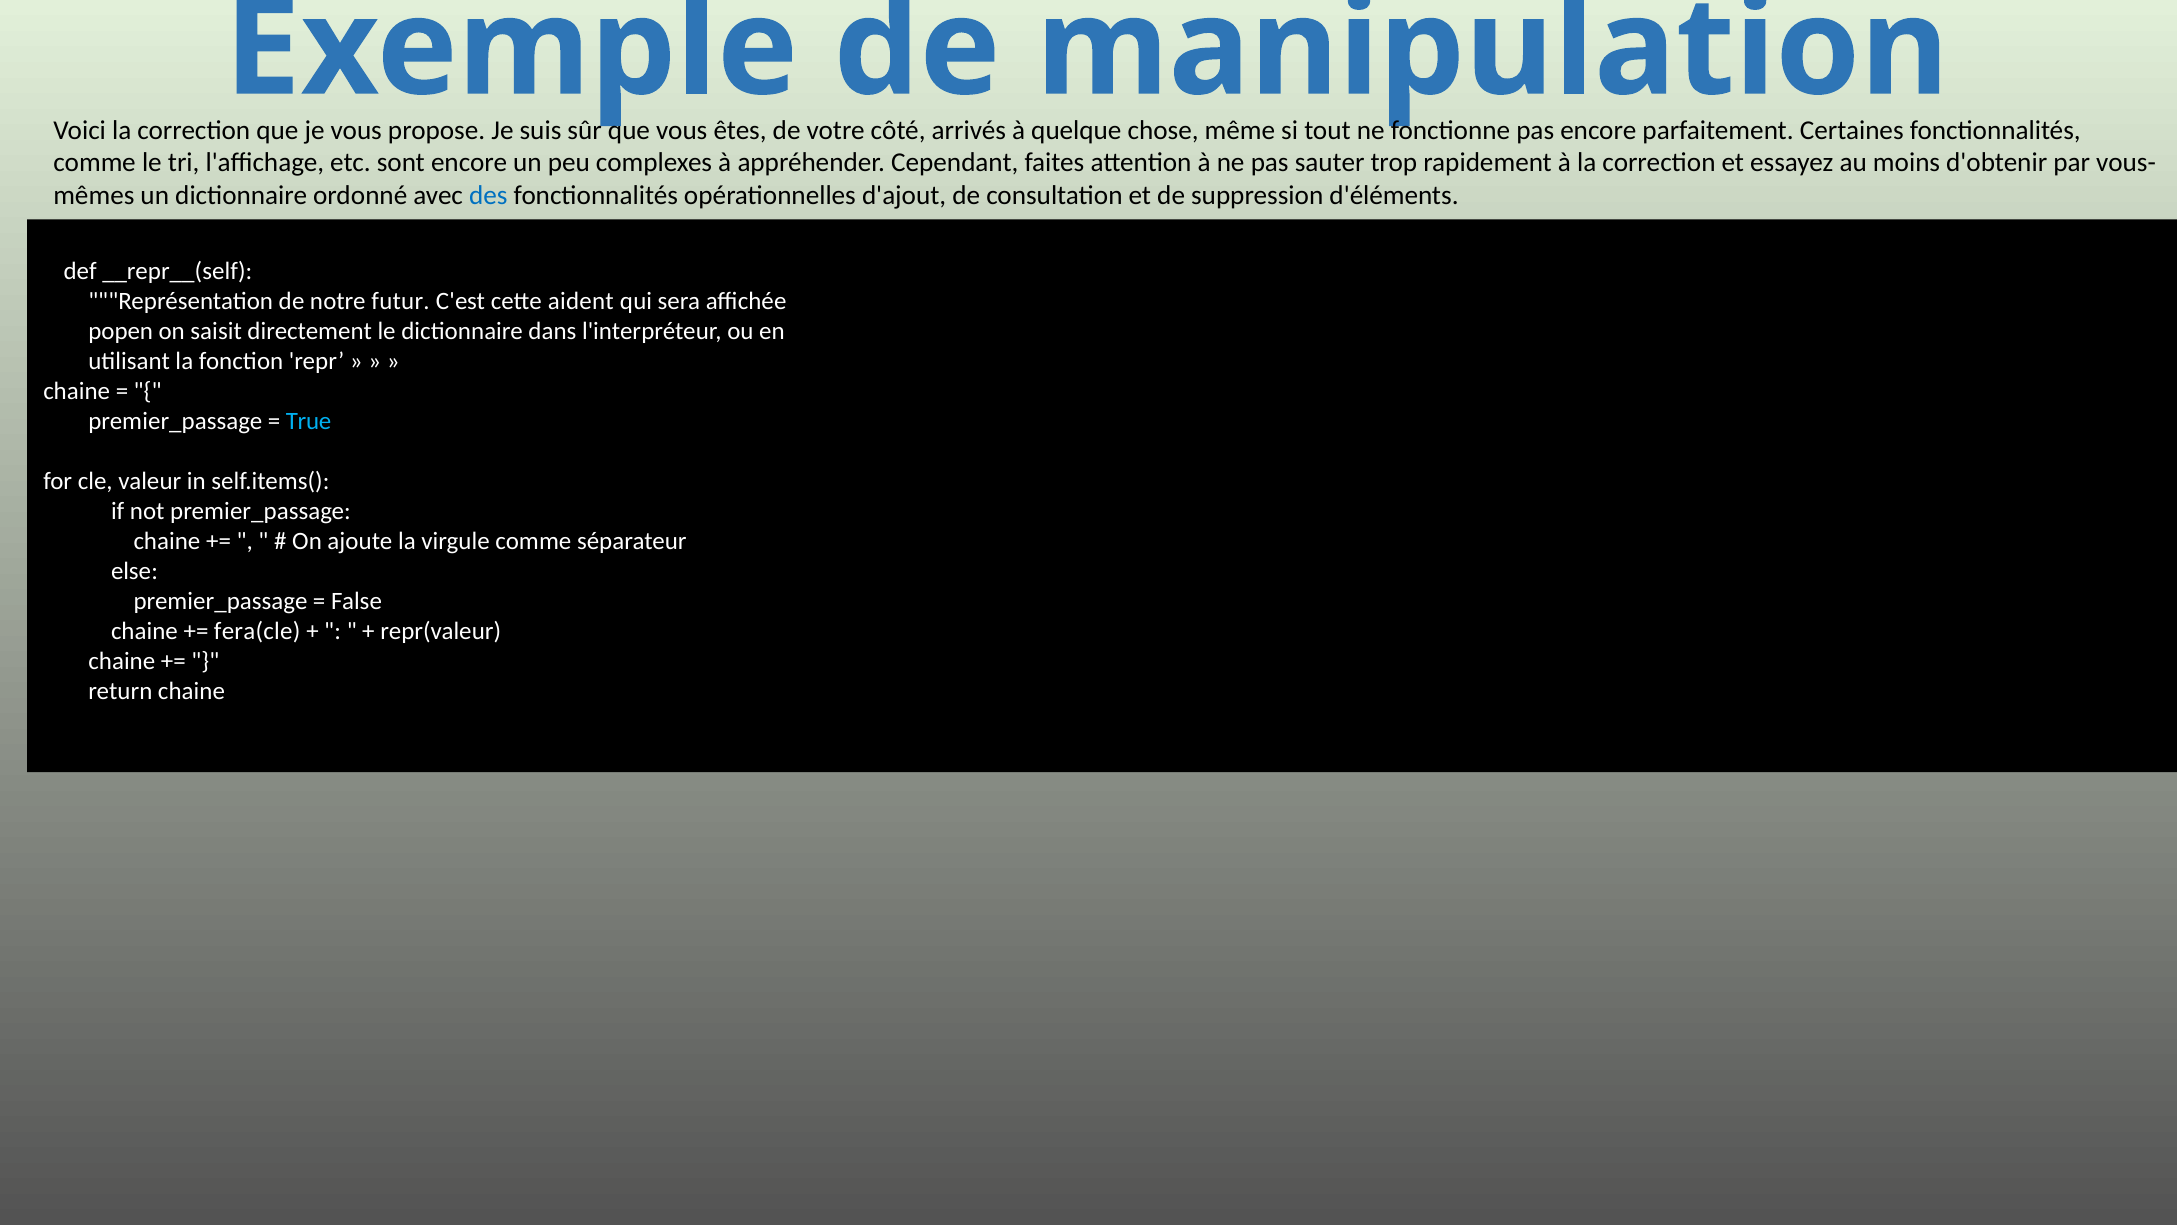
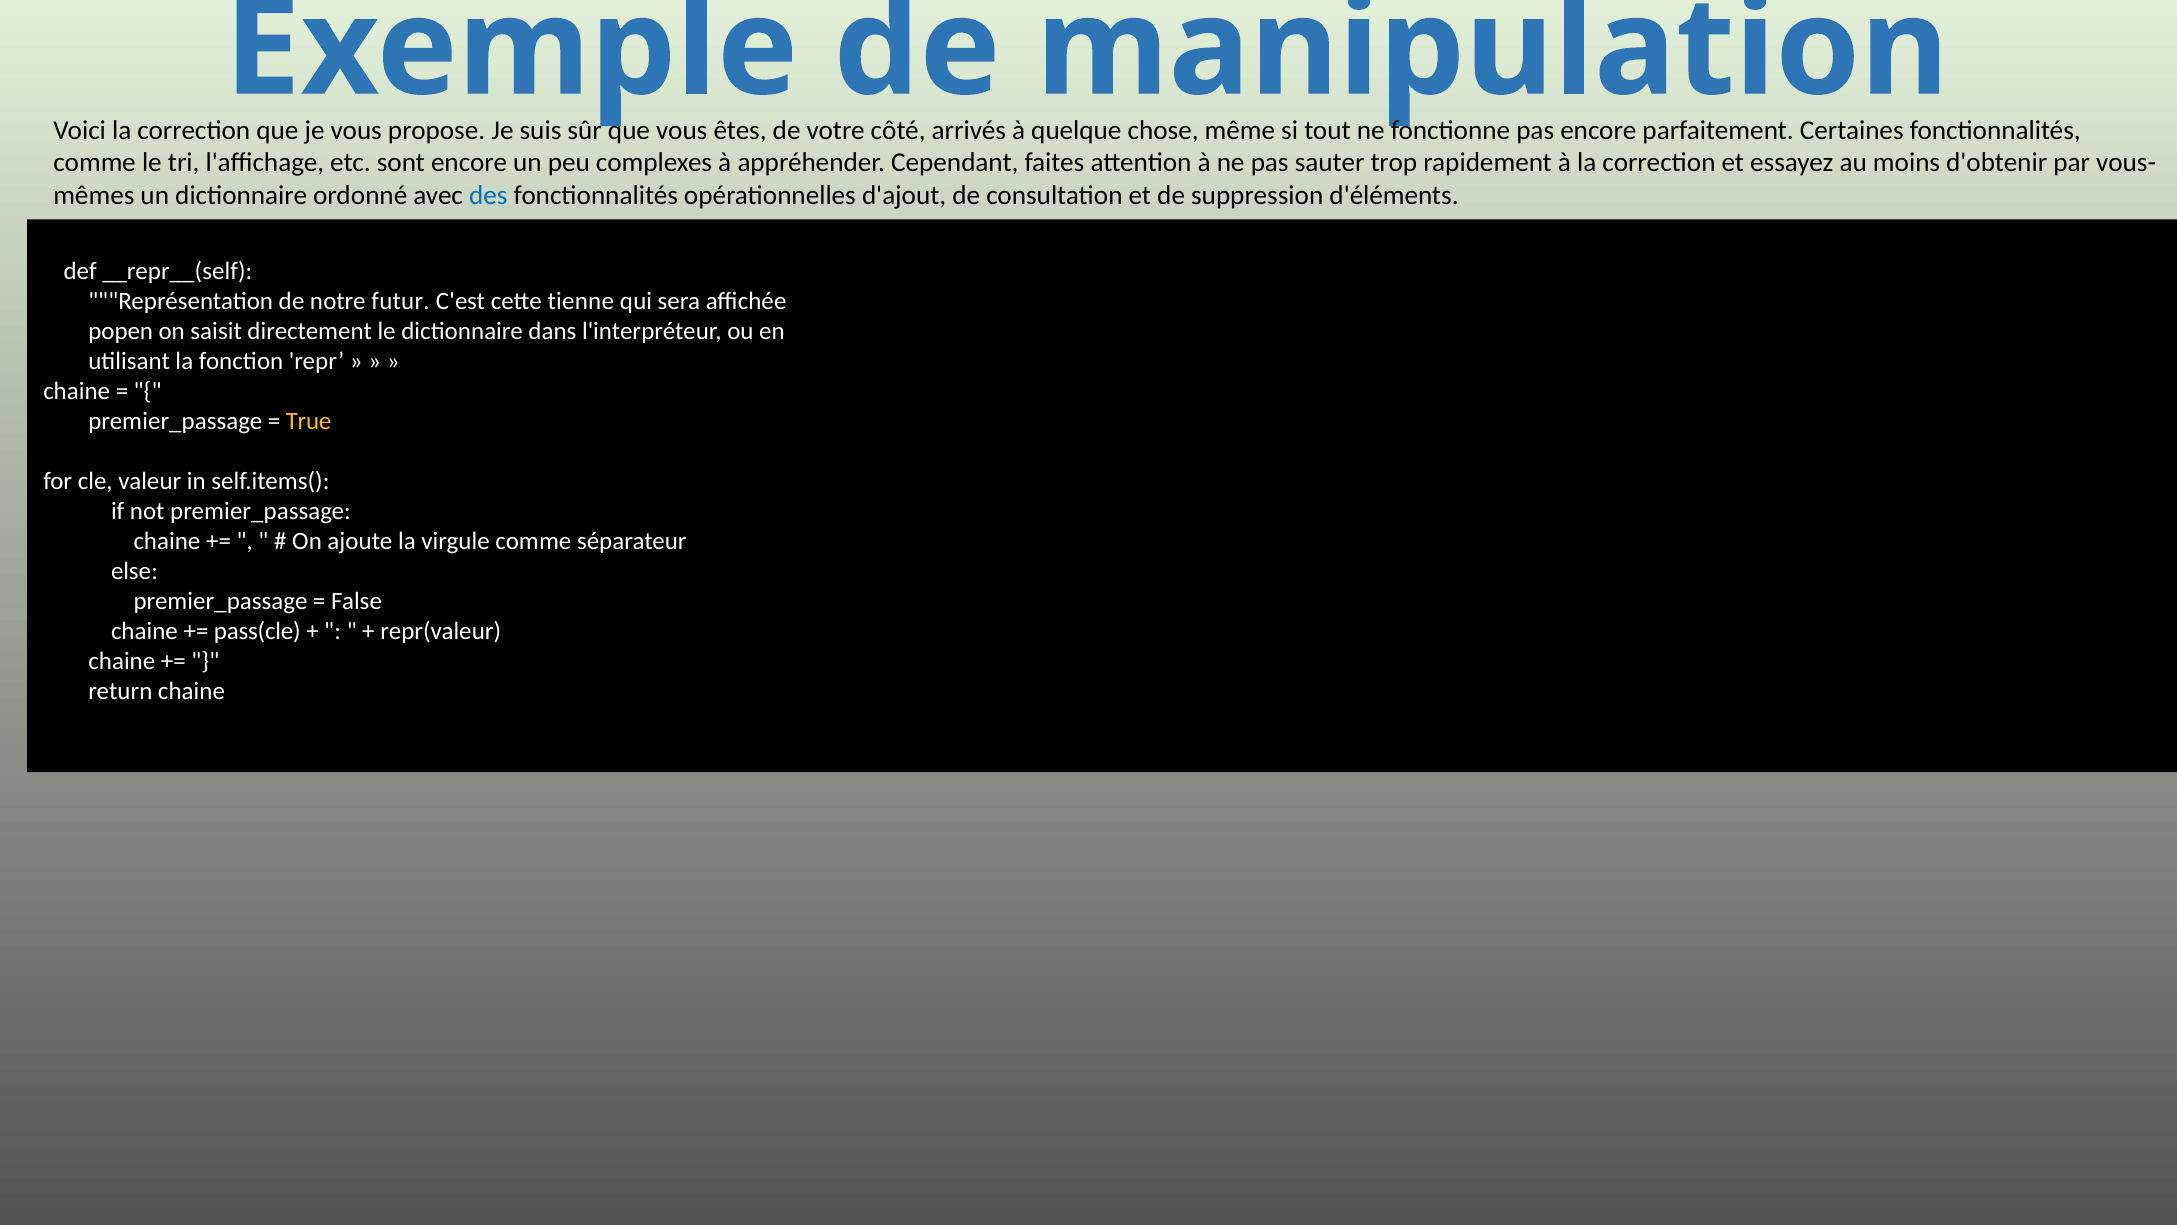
aident: aident -> tienne
True colour: light blue -> yellow
fera(cle: fera(cle -> pass(cle
